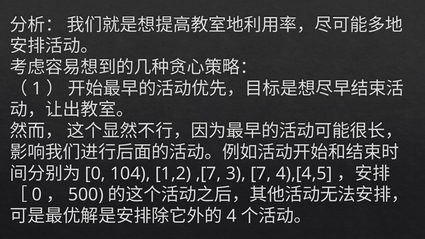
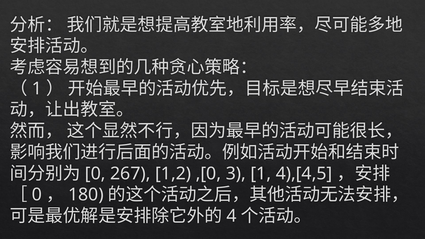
104: 104 -> 267
,[7: ,[7 -> ,[0
3 7: 7 -> 1
500: 500 -> 180
